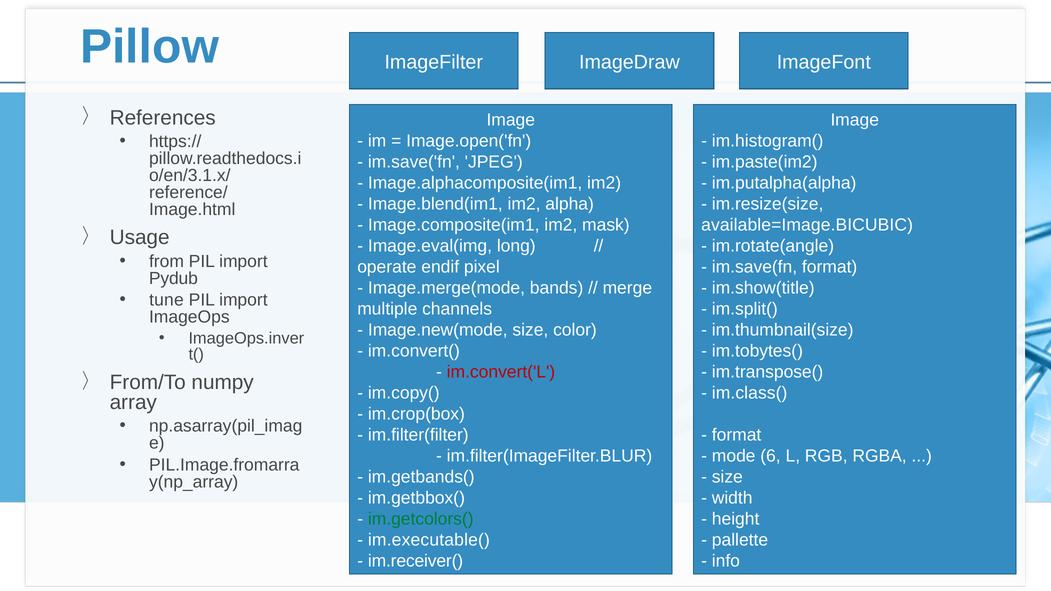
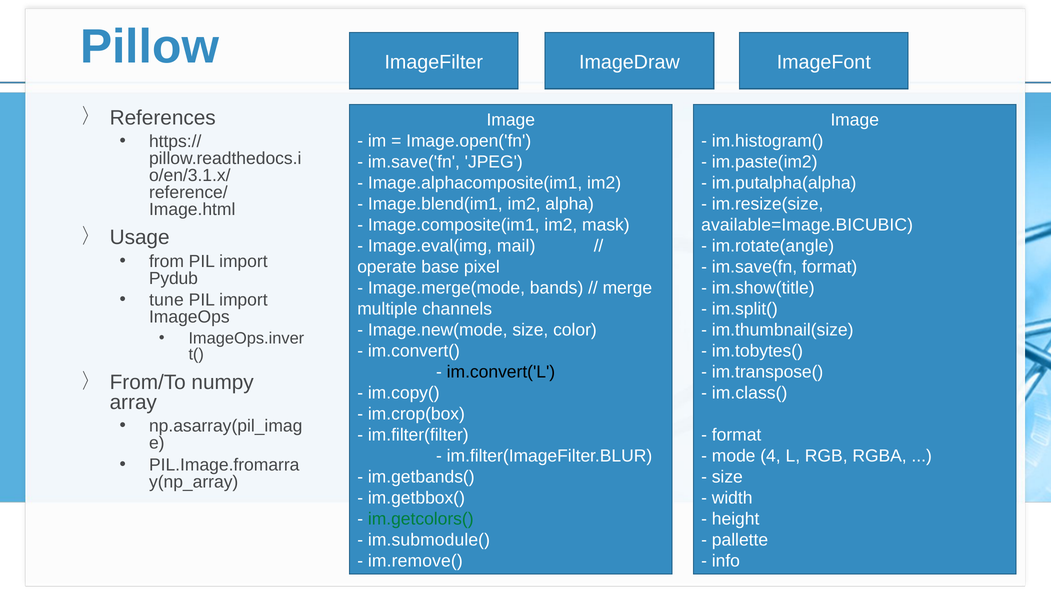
long: long -> mail
endif: endif -> base
im.convert('L colour: red -> black
6: 6 -> 4
im.executable(: im.executable( -> im.submodule(
im.receiver(: im.receiver( -> im.remove(
